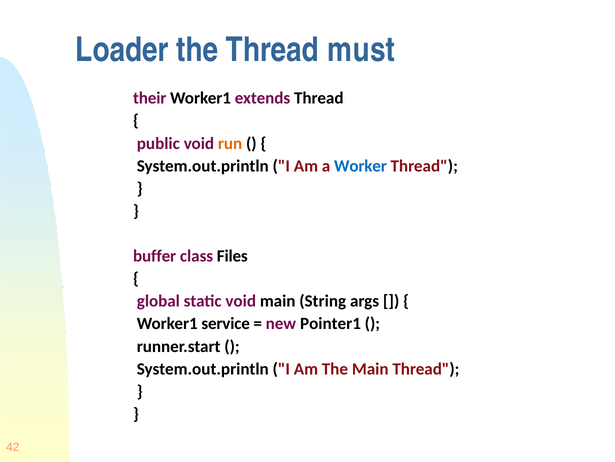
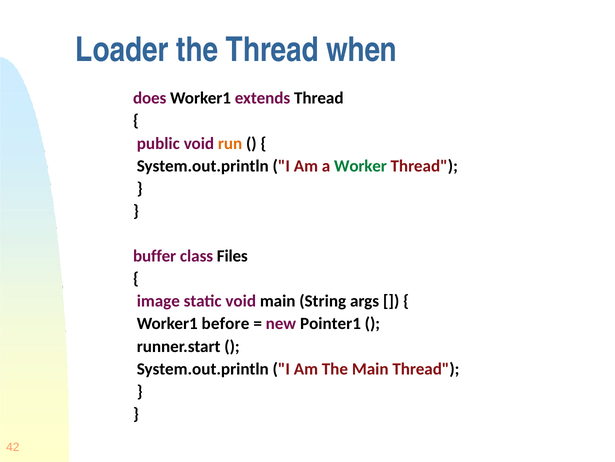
must: must -> when
their: their -> does
Worker colour: blue -> green
global: global -> image
service: service -> before
